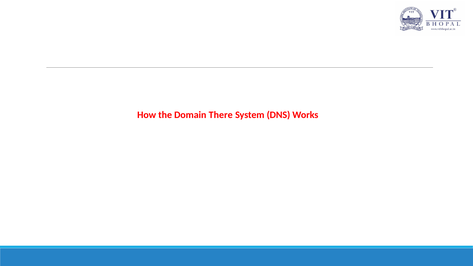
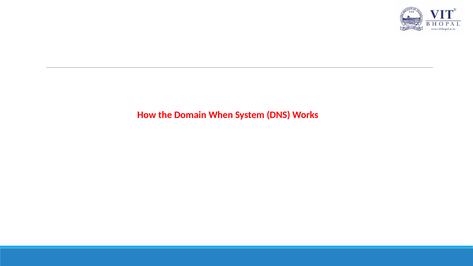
There: There -> When
